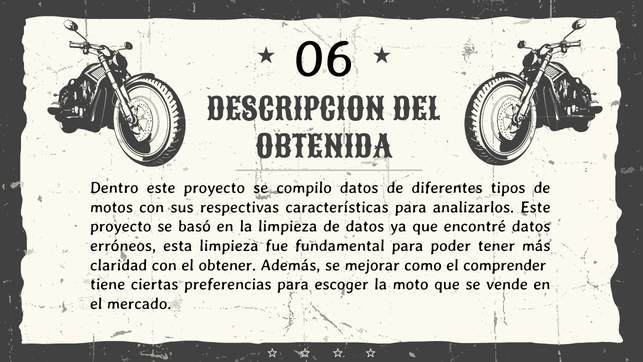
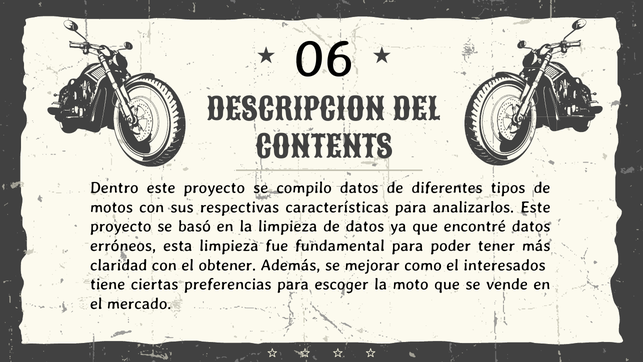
OBTENIDA: OBTENIDA -> CONTENTS
comprender: comprender -> interesados
